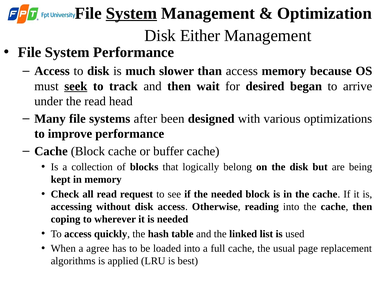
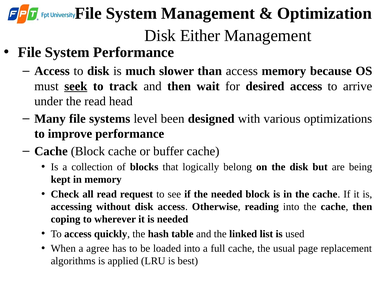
System at (131, 13) underline: present -> none
desired began: began -> access
after: after -> level
